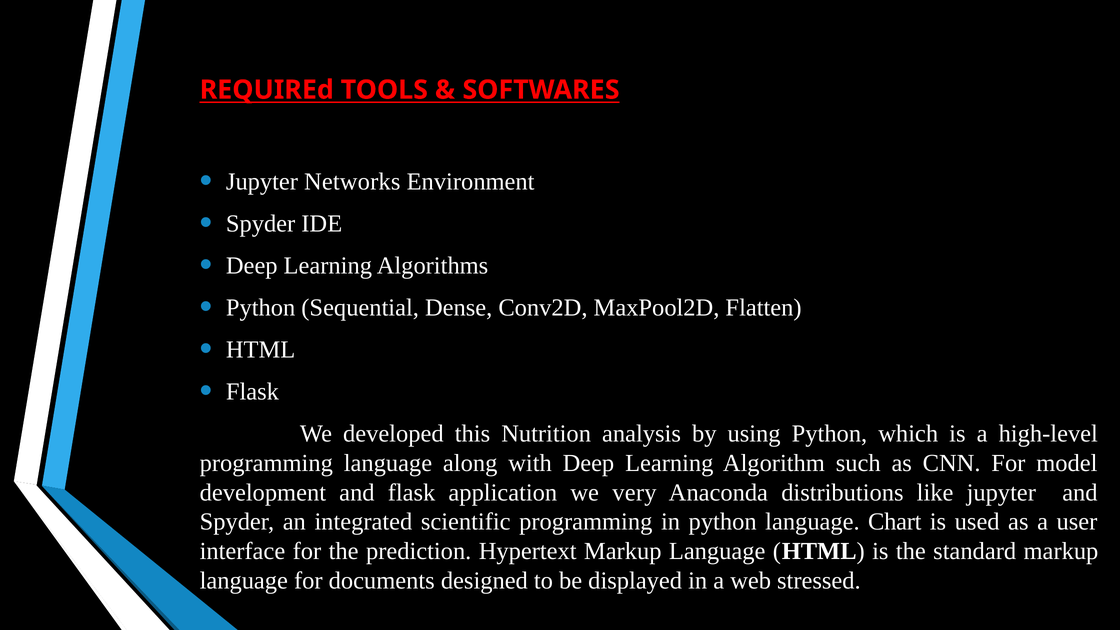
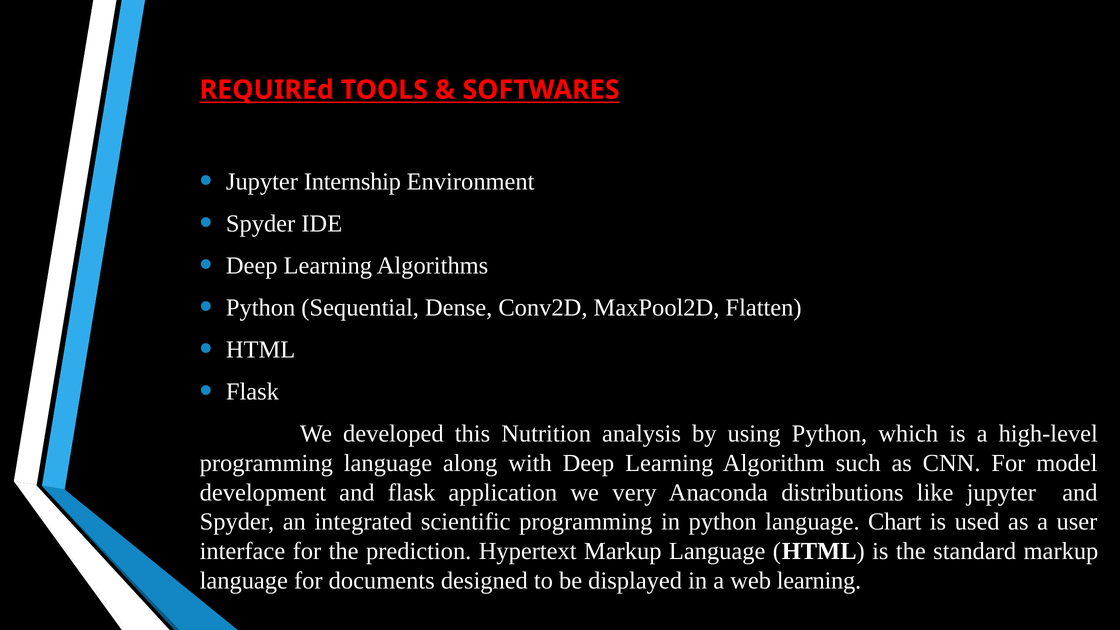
Networks: Networks -> Internship
web stressed: stressed -> learning
